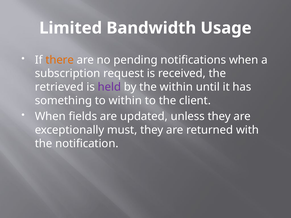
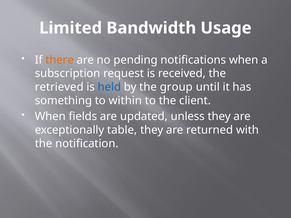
held colour: purple -> blue
the within: within -> group
must: must -> table
